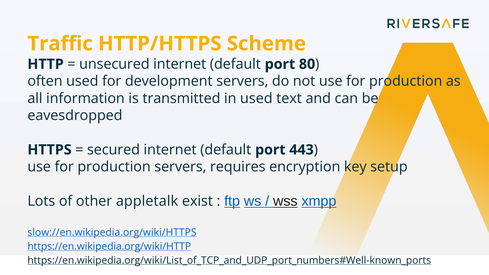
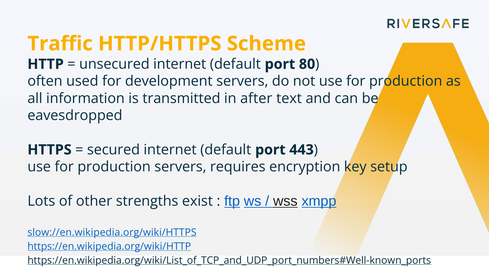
in used: used -> after
appletalk: appletalk -> strengths
